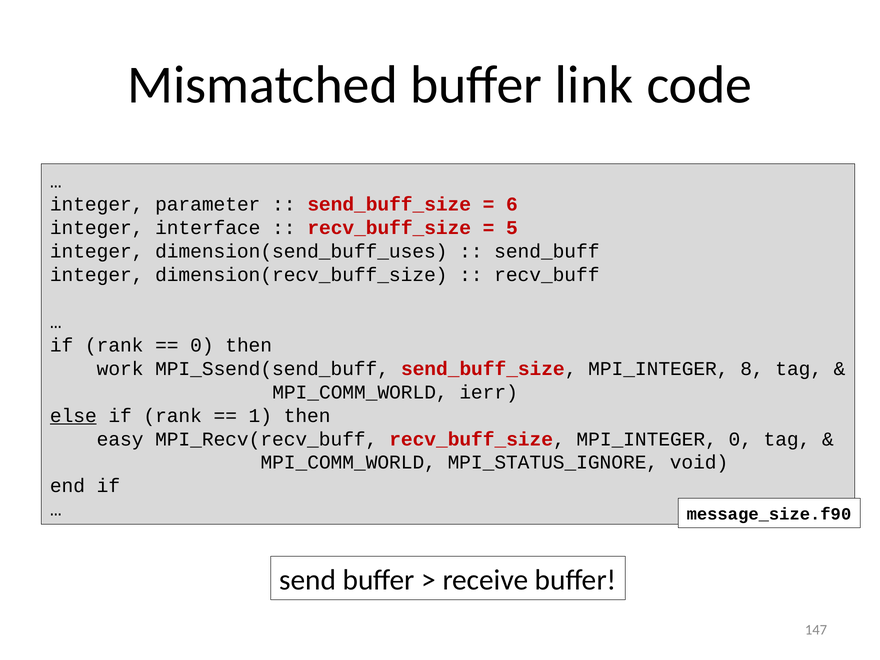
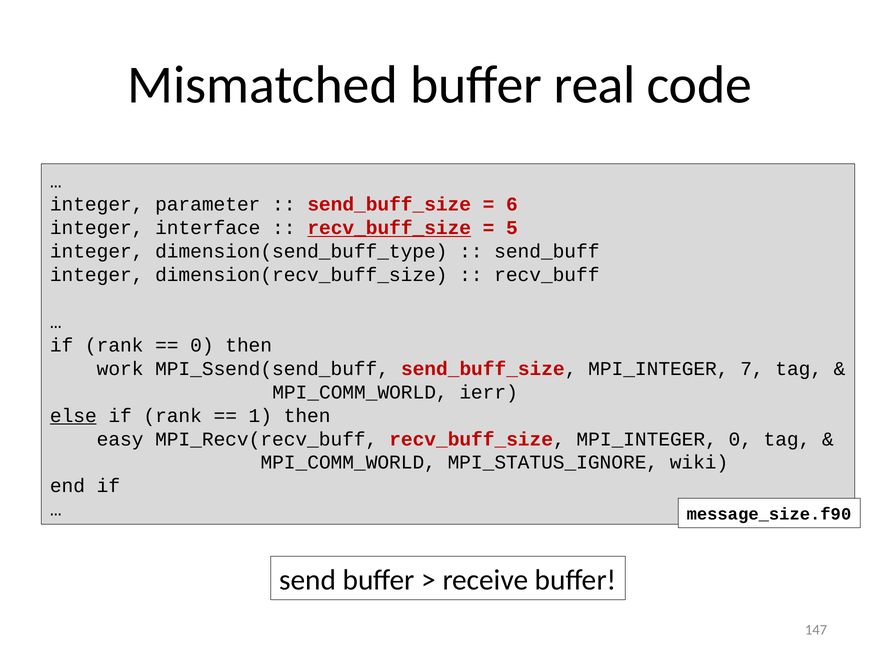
link: link -> real
recv_buff_size at (389, 228) underline: none -> present
dimension(send_buff_uses: dimension(send_buff_uses -> dimension(send_buff_type
8: 8 -> 7
void: void -> wiki
